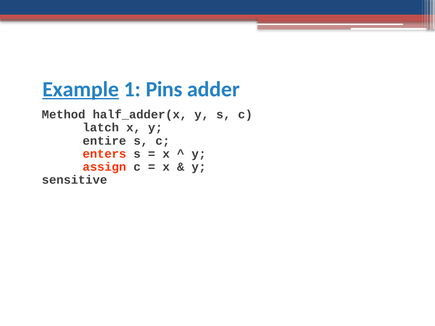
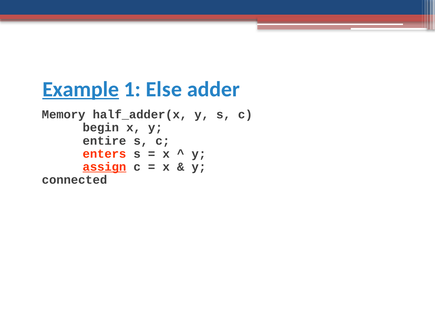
Pins: Pins -> Else
Method: Method -> Memory
latch: latch -> begin
assign underline: none -> present
sensitive: sensitive -> connected
